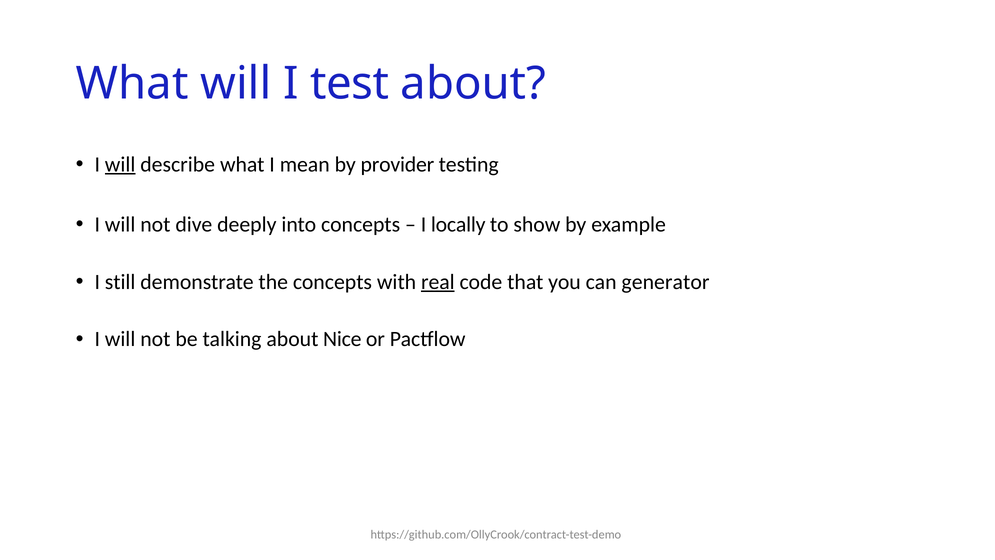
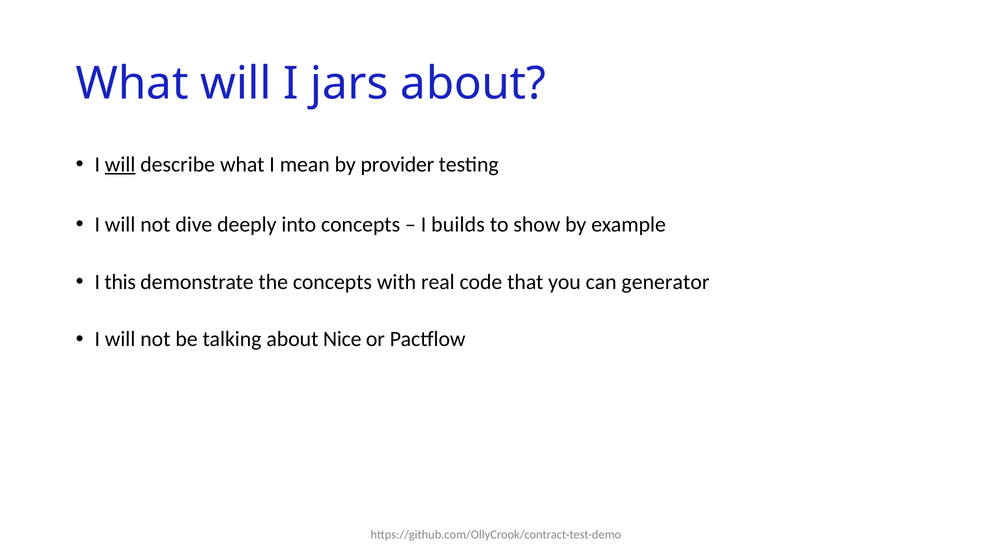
test: test -> jars
locally: locally -> builds
still: still -> this
real underline: present -> none
